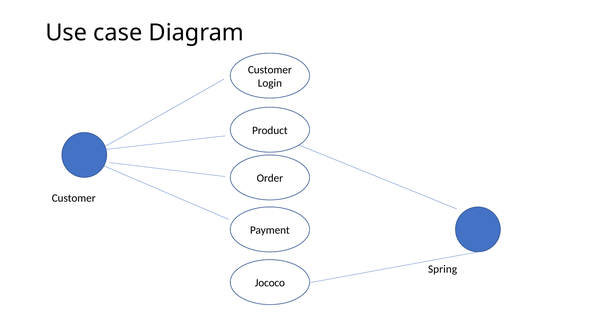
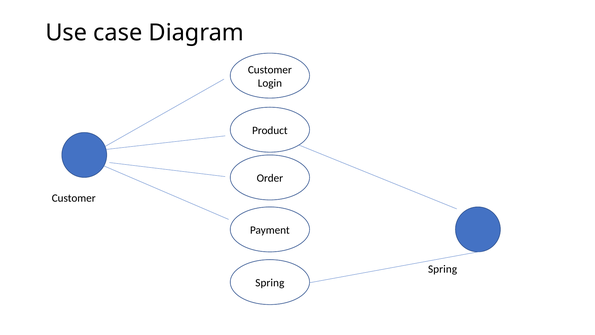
Jococo at (270, 283): Jococo -> Spring
